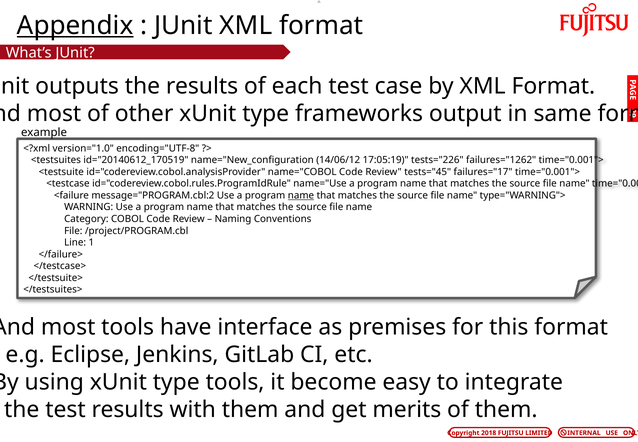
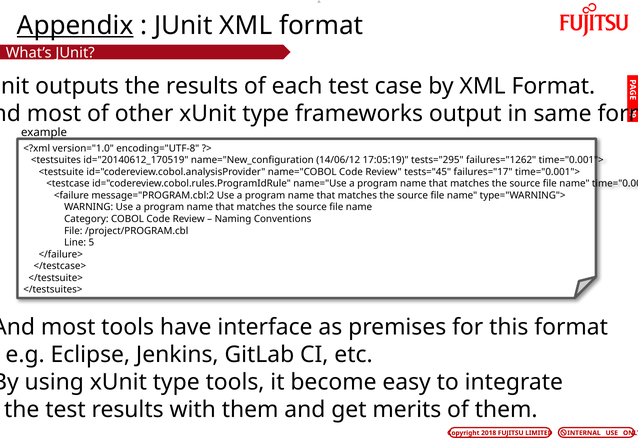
tests="226: tests="226 -> tests="295
name at (301, 195) underline: present -> none
1: 1 -> 5
